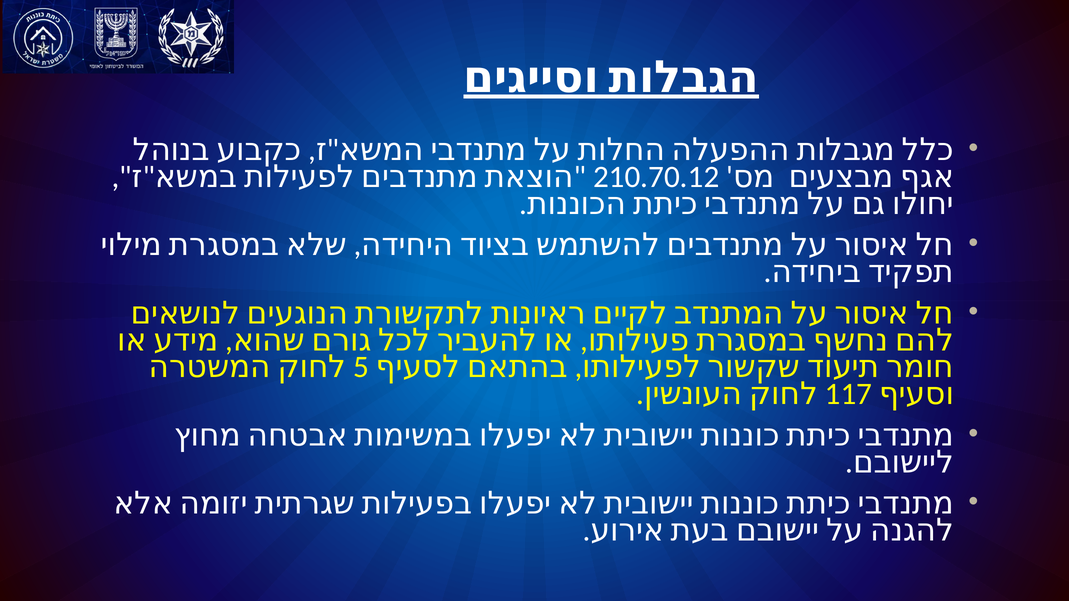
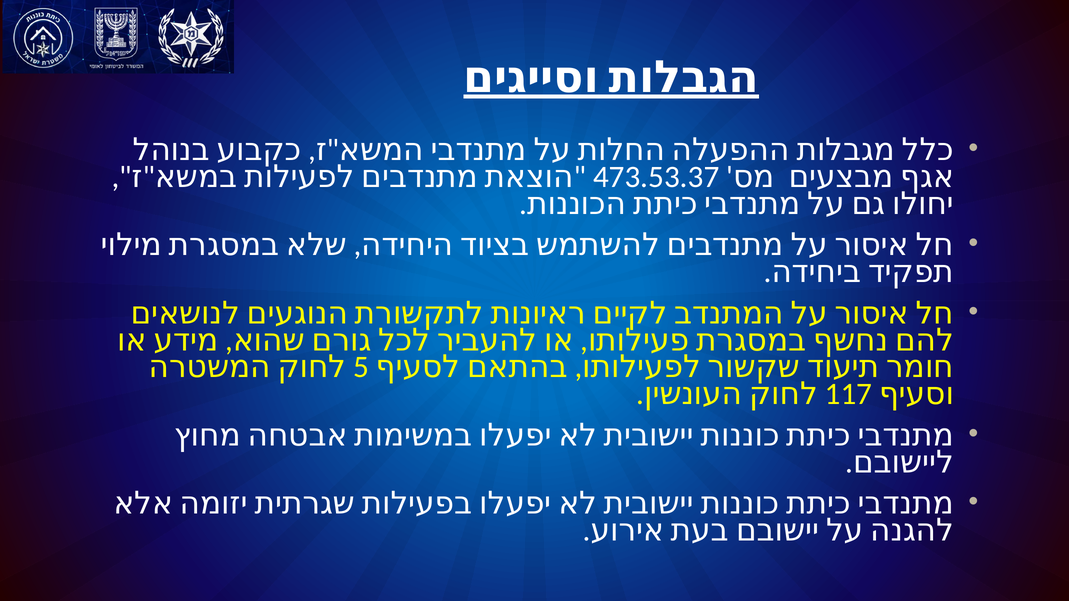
210.70.12: 210.70.12 -> 473.53.37
